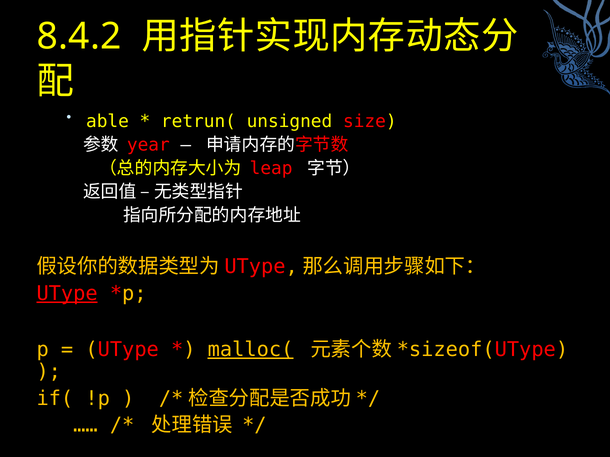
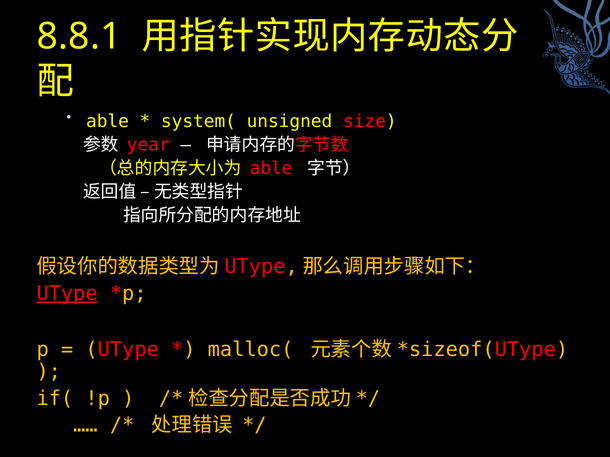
8.4.2: 8.4.2 -> 8.8.1
retrun(: retrun( -> system(
leap at (271, 169): leap -> able
malloc( underline: present -> none
